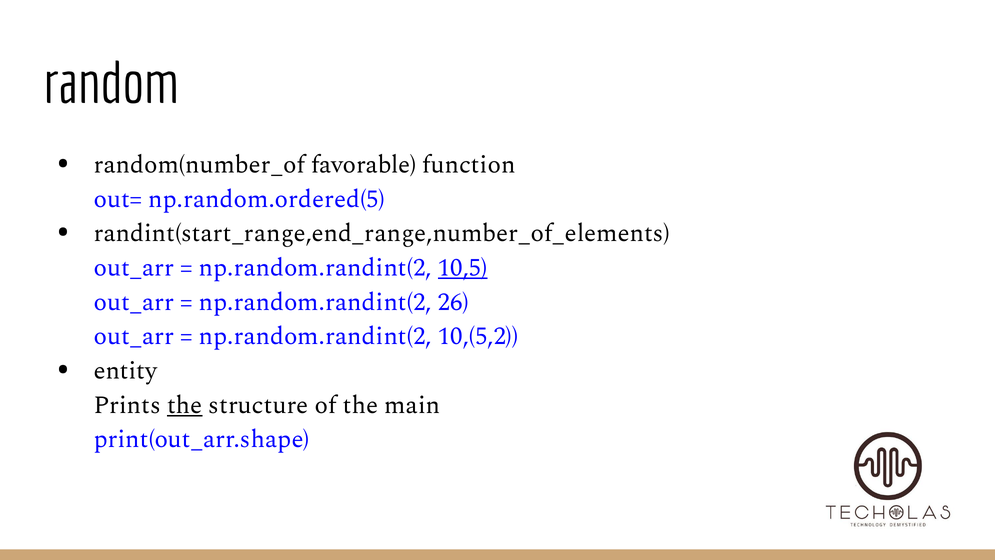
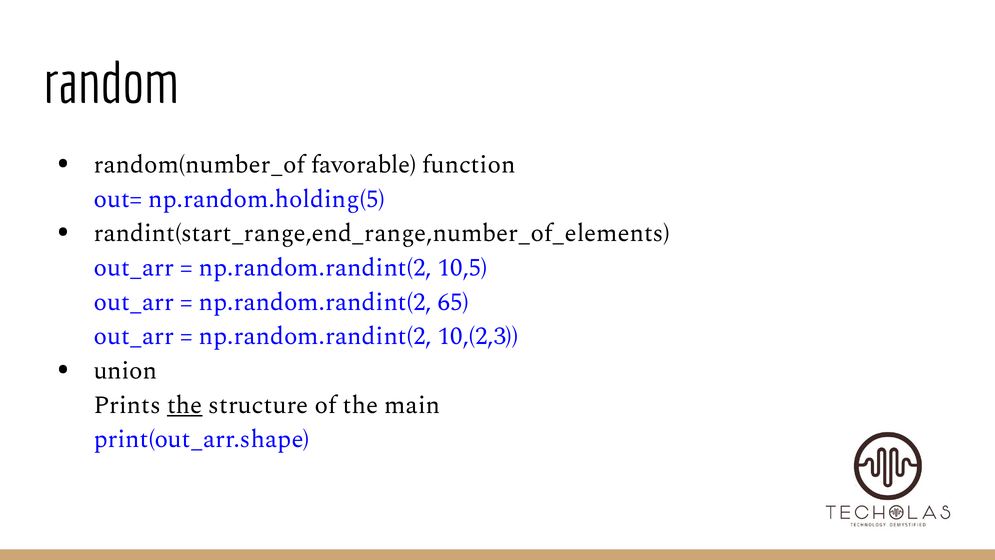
np.random.ordered(5: np.random.ordered(5 -> np.random.holding(5
10,5 underline: present -> none
26: 26 -> 65
10,(5,2: 10,(5,2 -> 10,(2,3
entity: entity -> union
